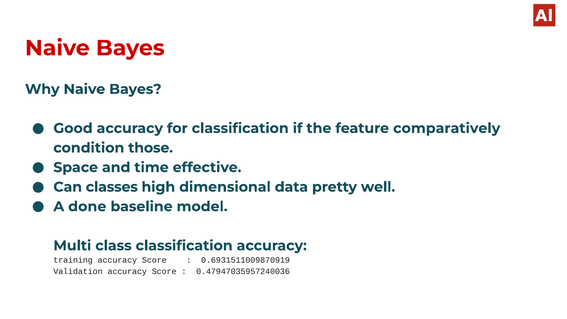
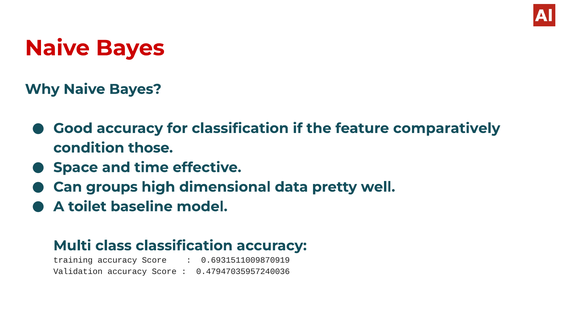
classes: classes -> groups
done: done -> toilet
